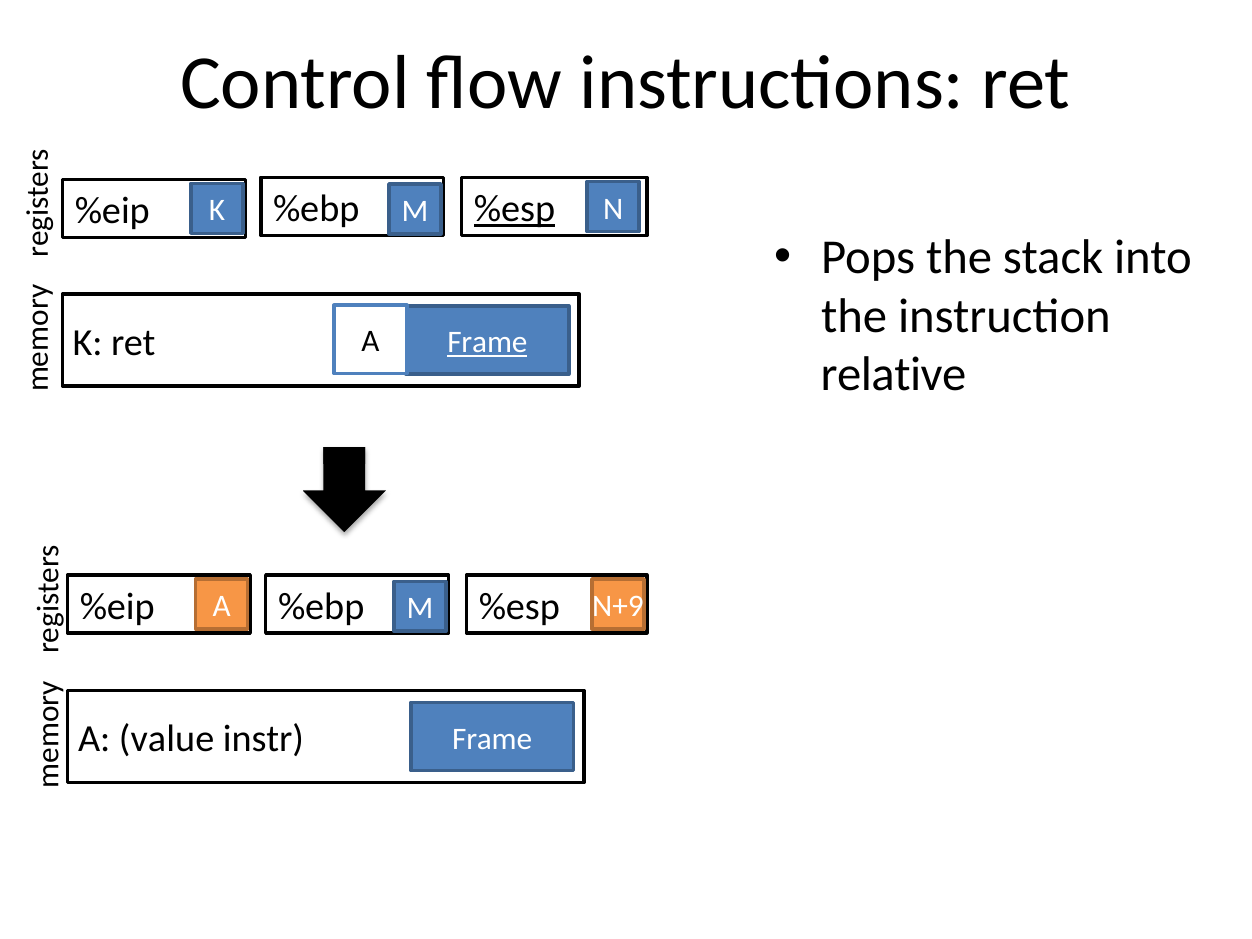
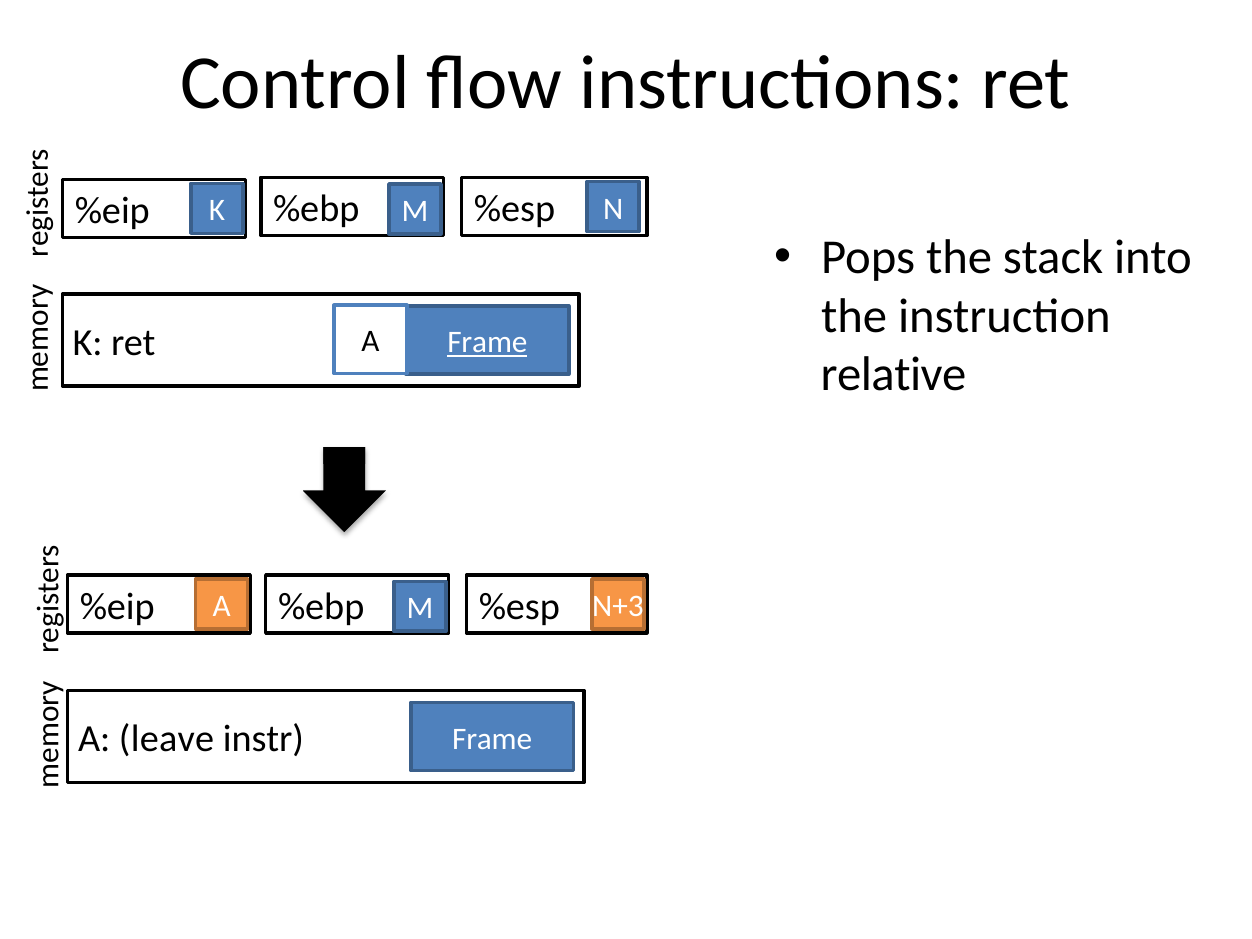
%esp at (515, 209) underline: present -> none
N+9: N+9 -> N+3
value: value -> leave
